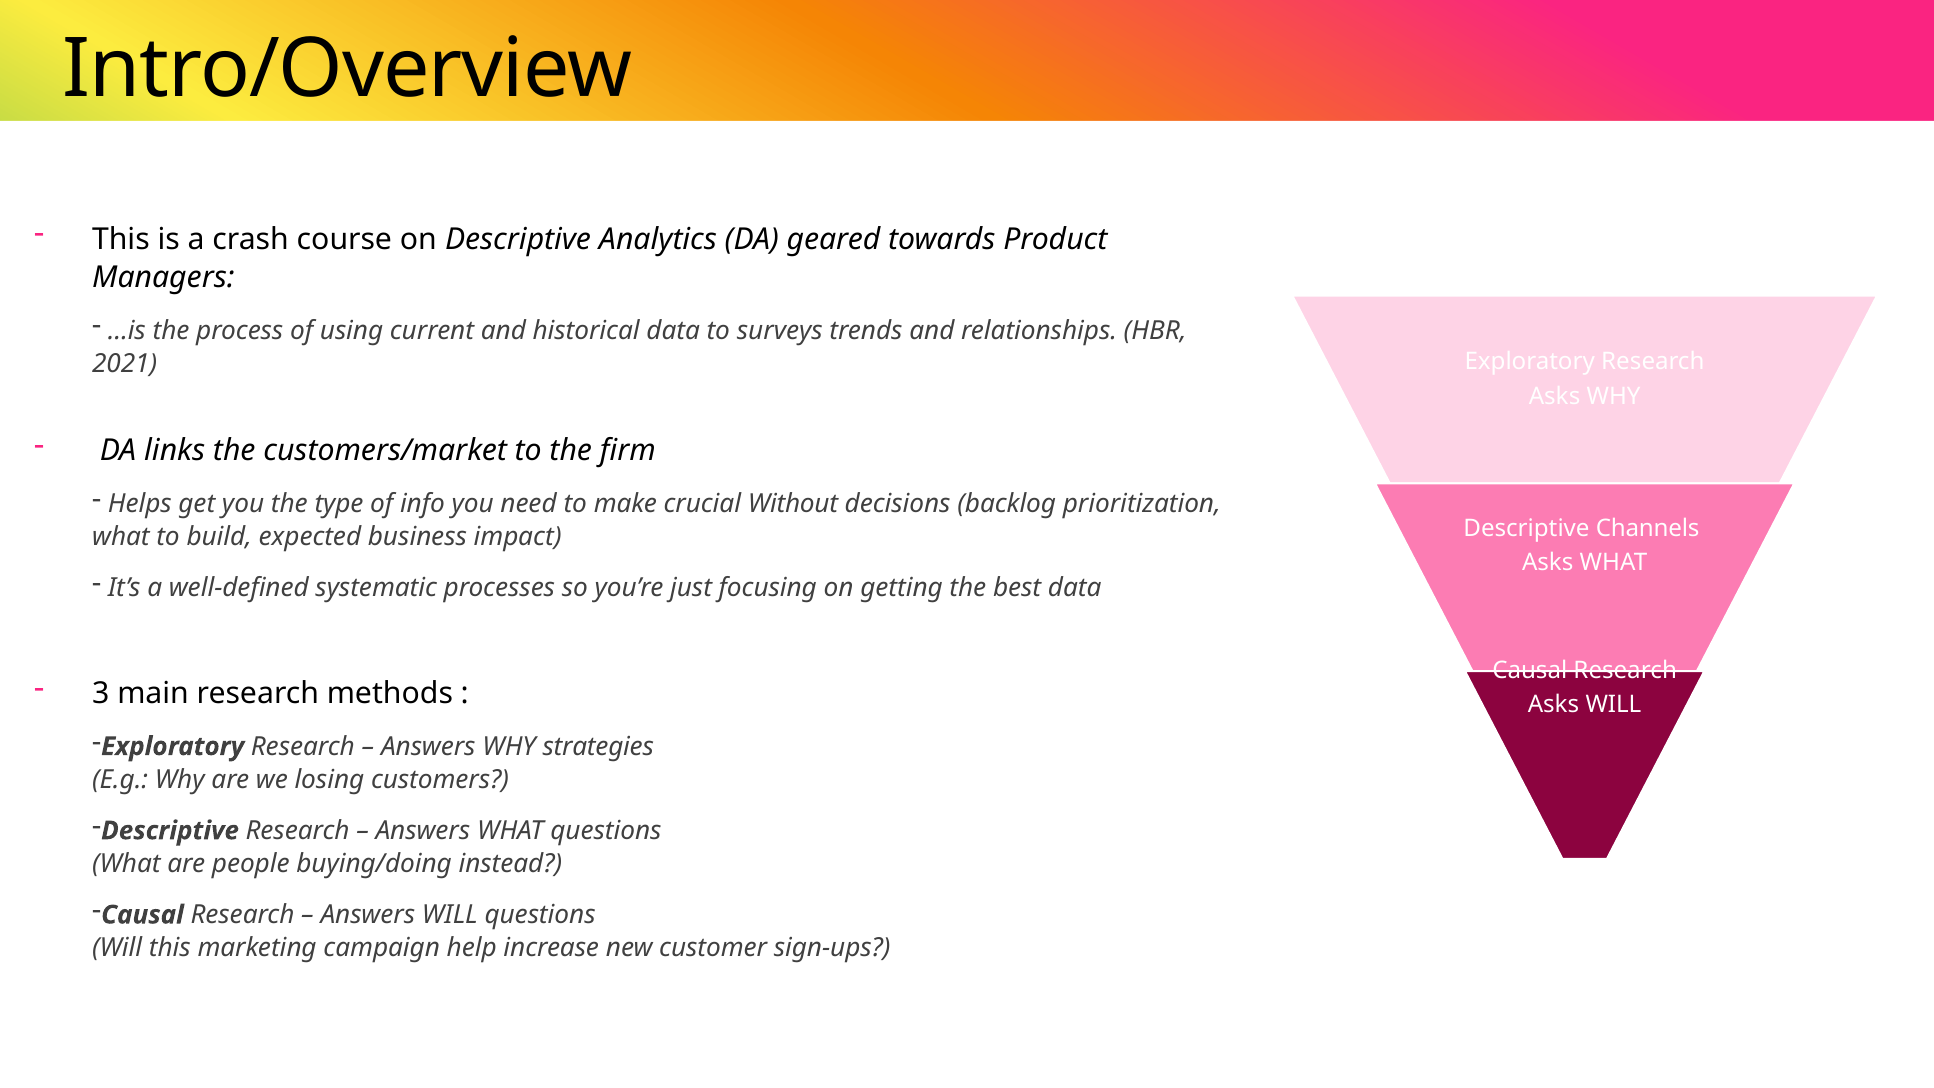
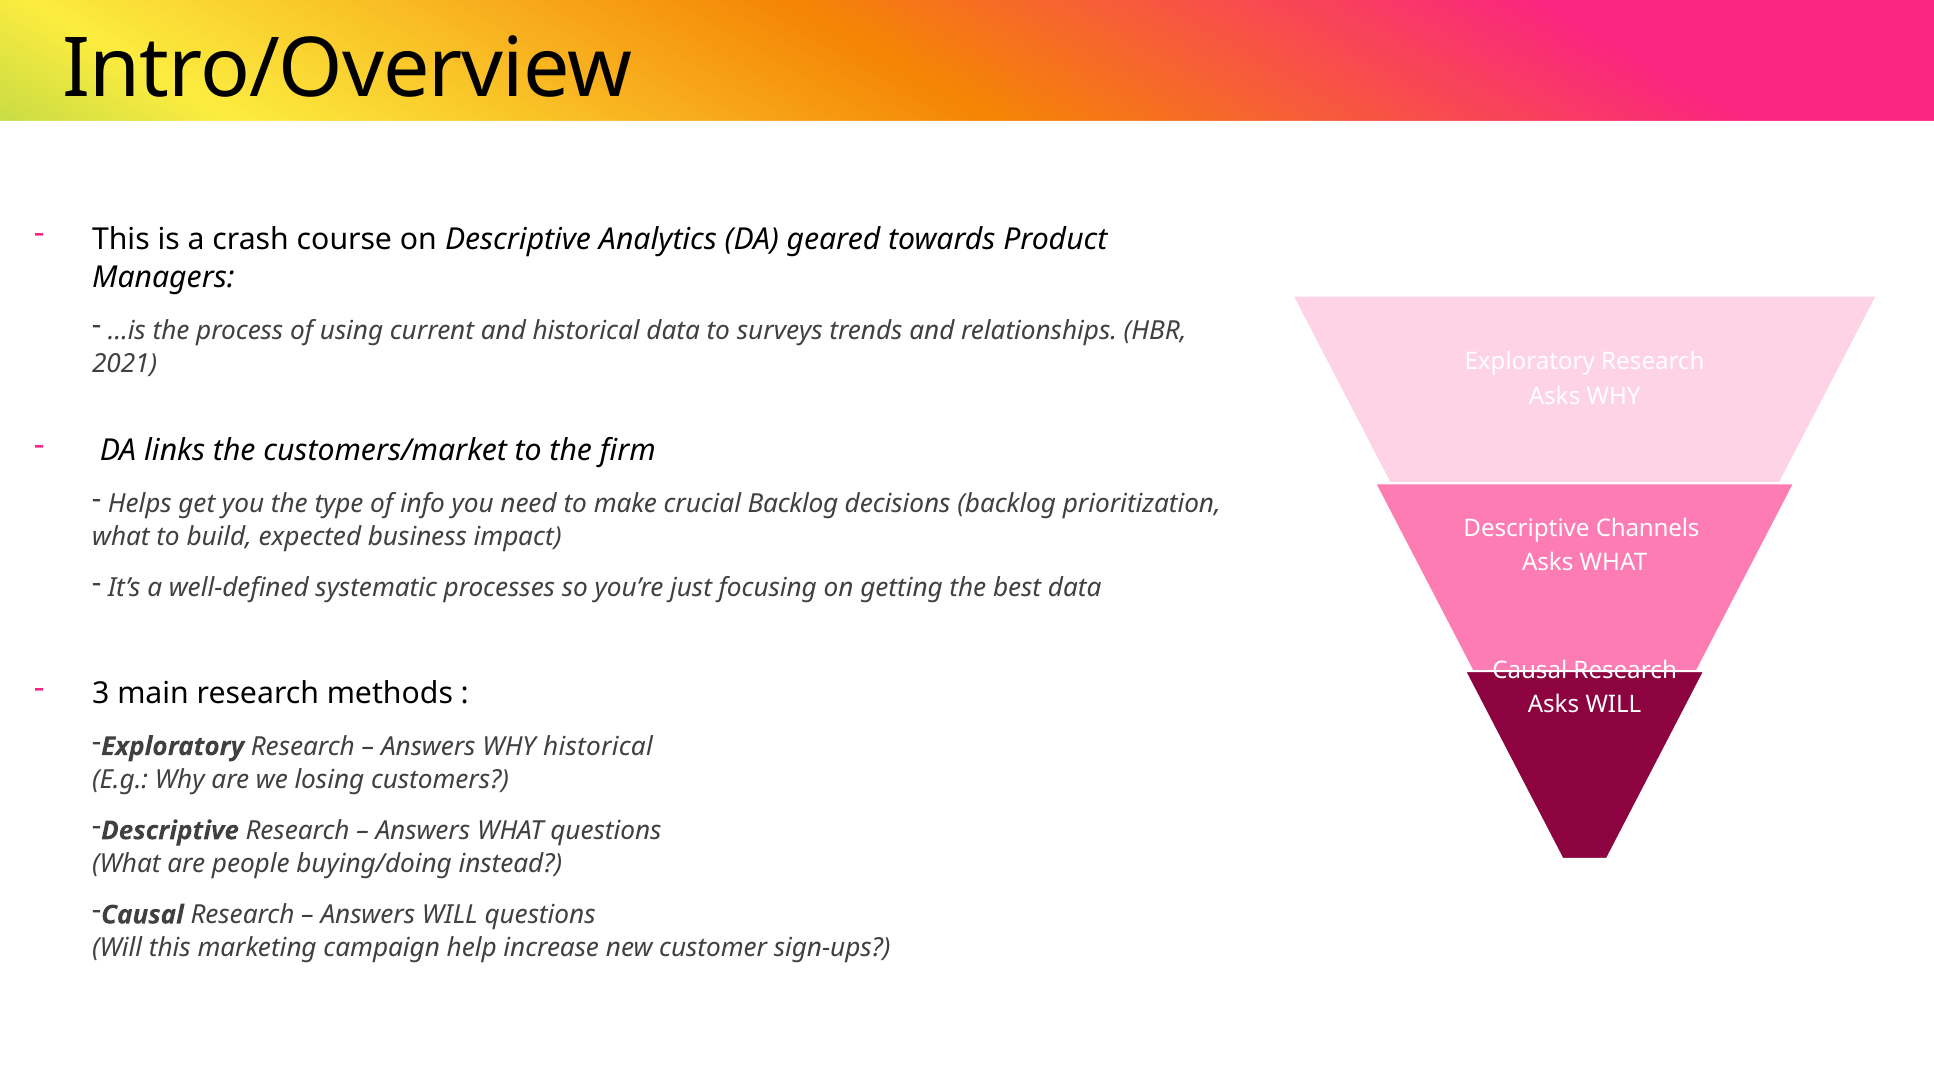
crucial Without: Without -> Backlog
WHY strategies: strategies -> historical
